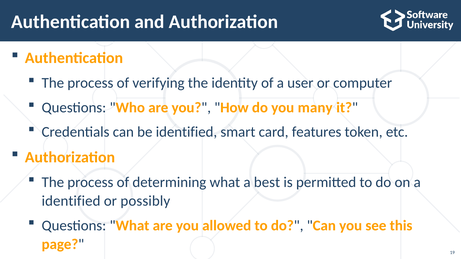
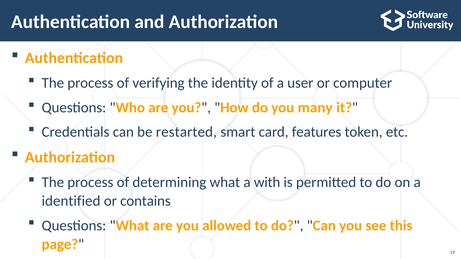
be identified: identified -> restarted
best: best -> with
possibly: possibly -> contains
